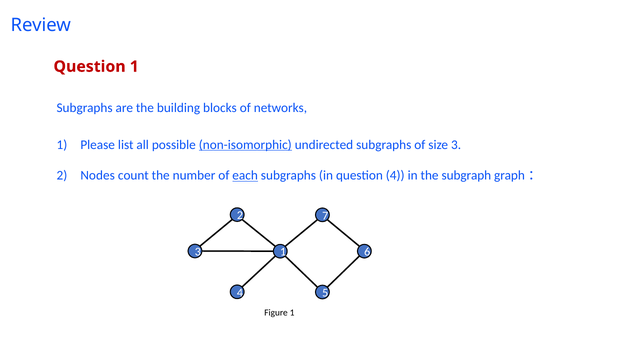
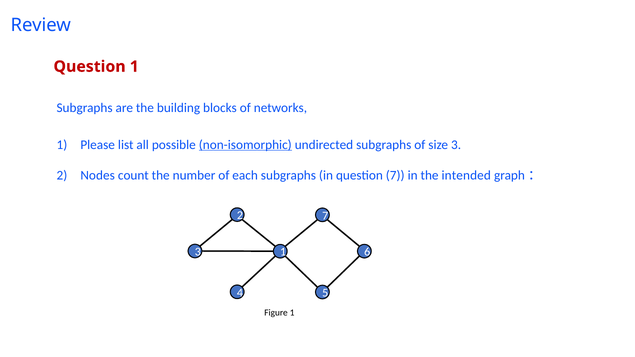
each underline: present -> none
question 4: 4 -> 7
subgraph: subgraph -> intended
